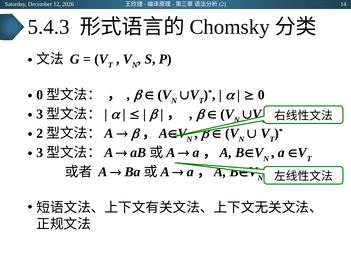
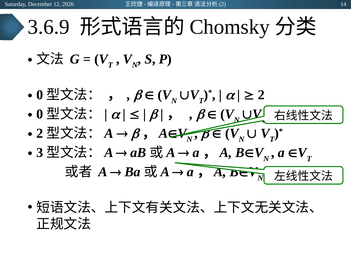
5.4.3: 5.4.3 -> 3.6.9
0 at (261, 95): 0 -> 2
3 at (40, 114): 3 -> 0
